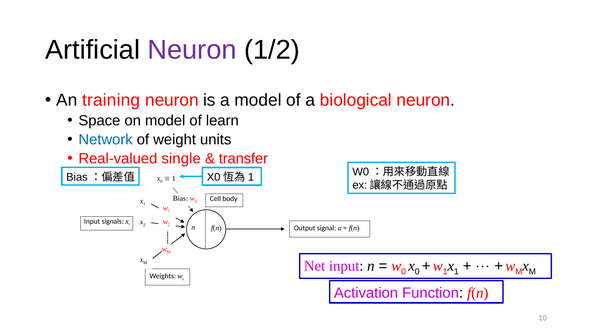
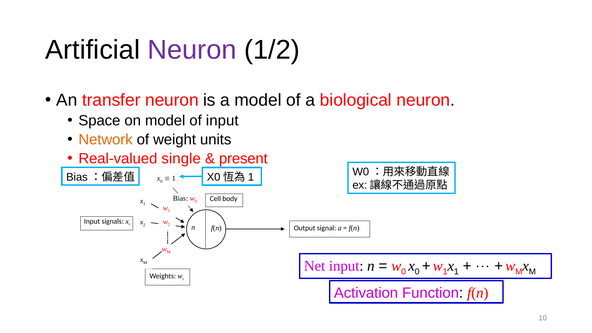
training: training -> transfer
of learn: learn -> input
Network colour: blue -> orange
transfer: transfer -> present
